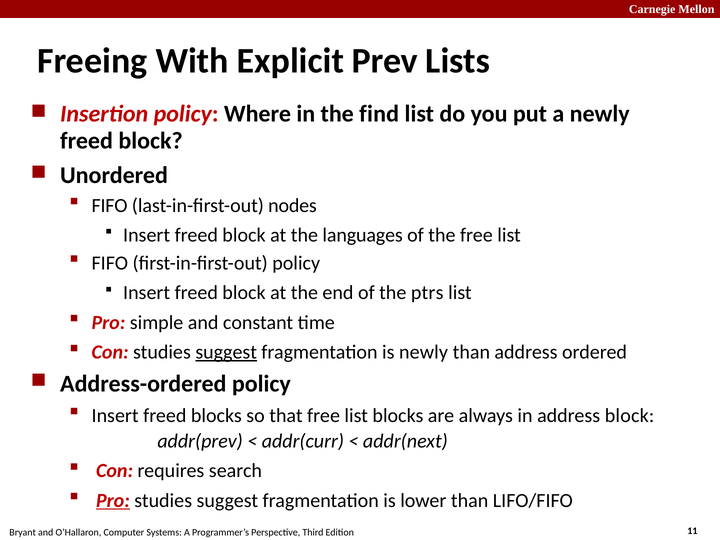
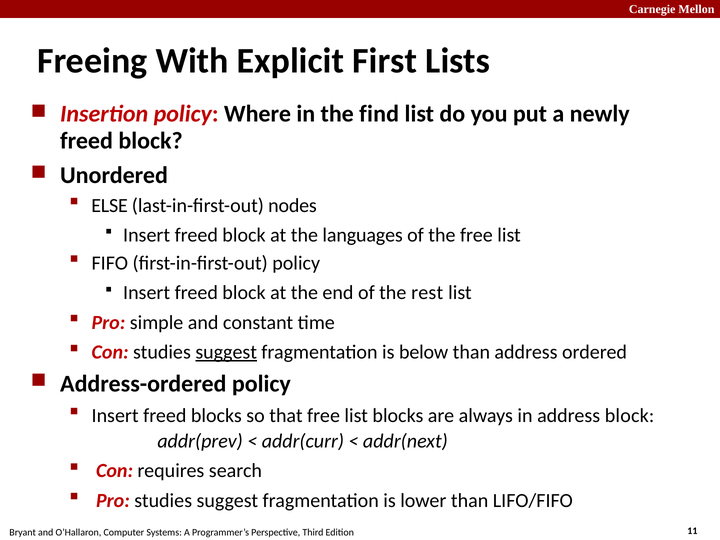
Prev: Prev -> First
FIFO at (110, 205): FIFO -> ELSE
ptrs: ptrs -> rest
is newly: newly -> below
Pro at (113, 500) underline: present -> none
